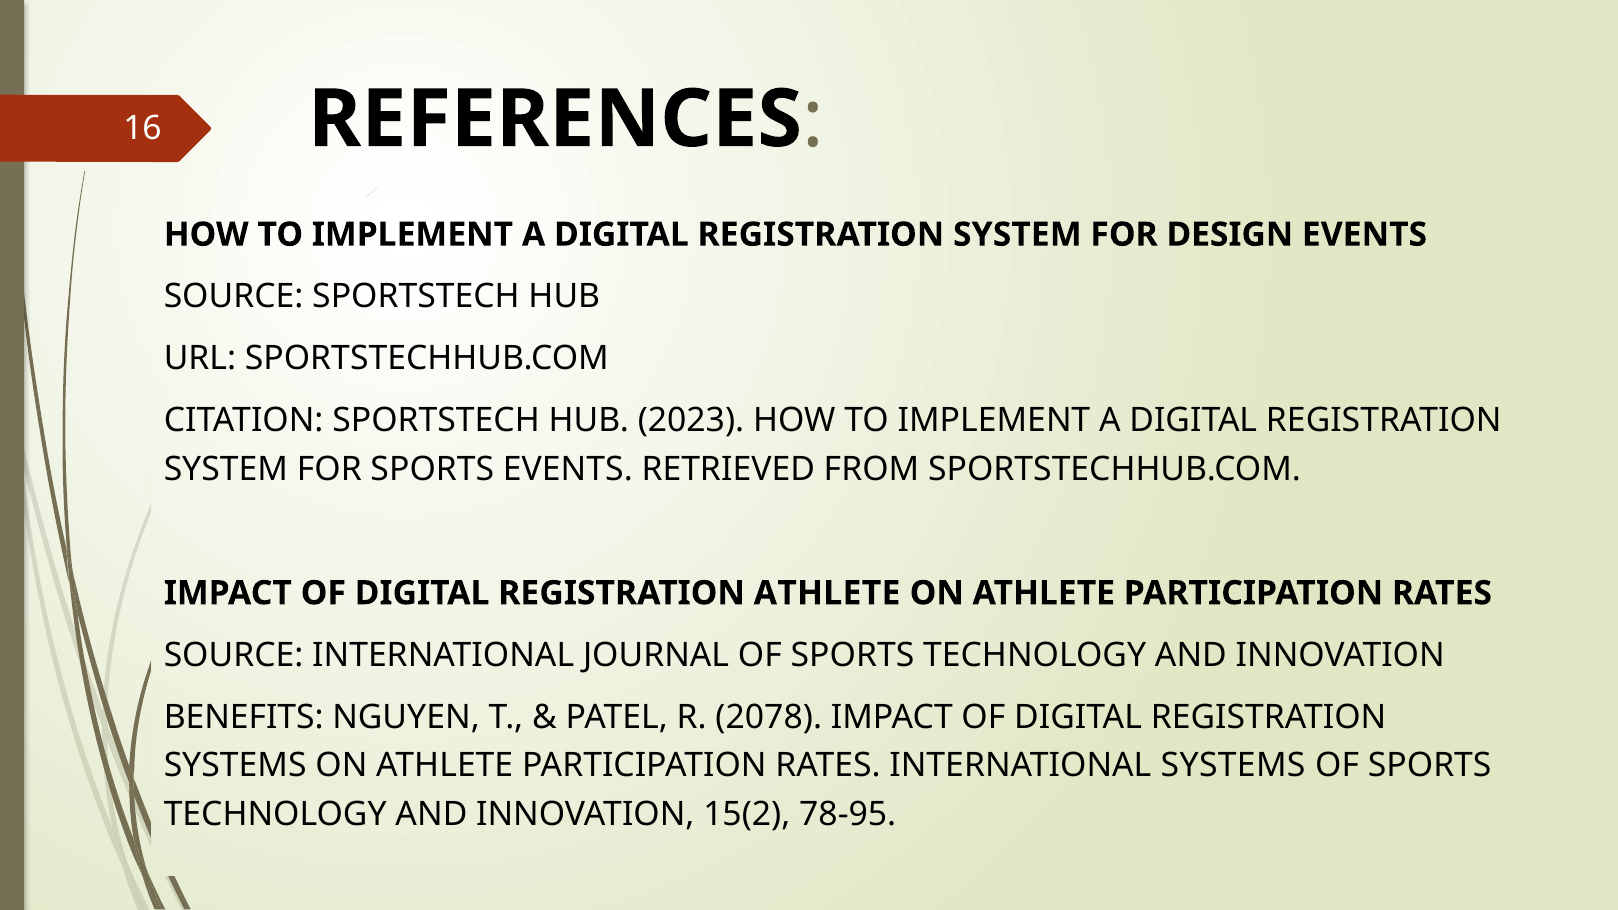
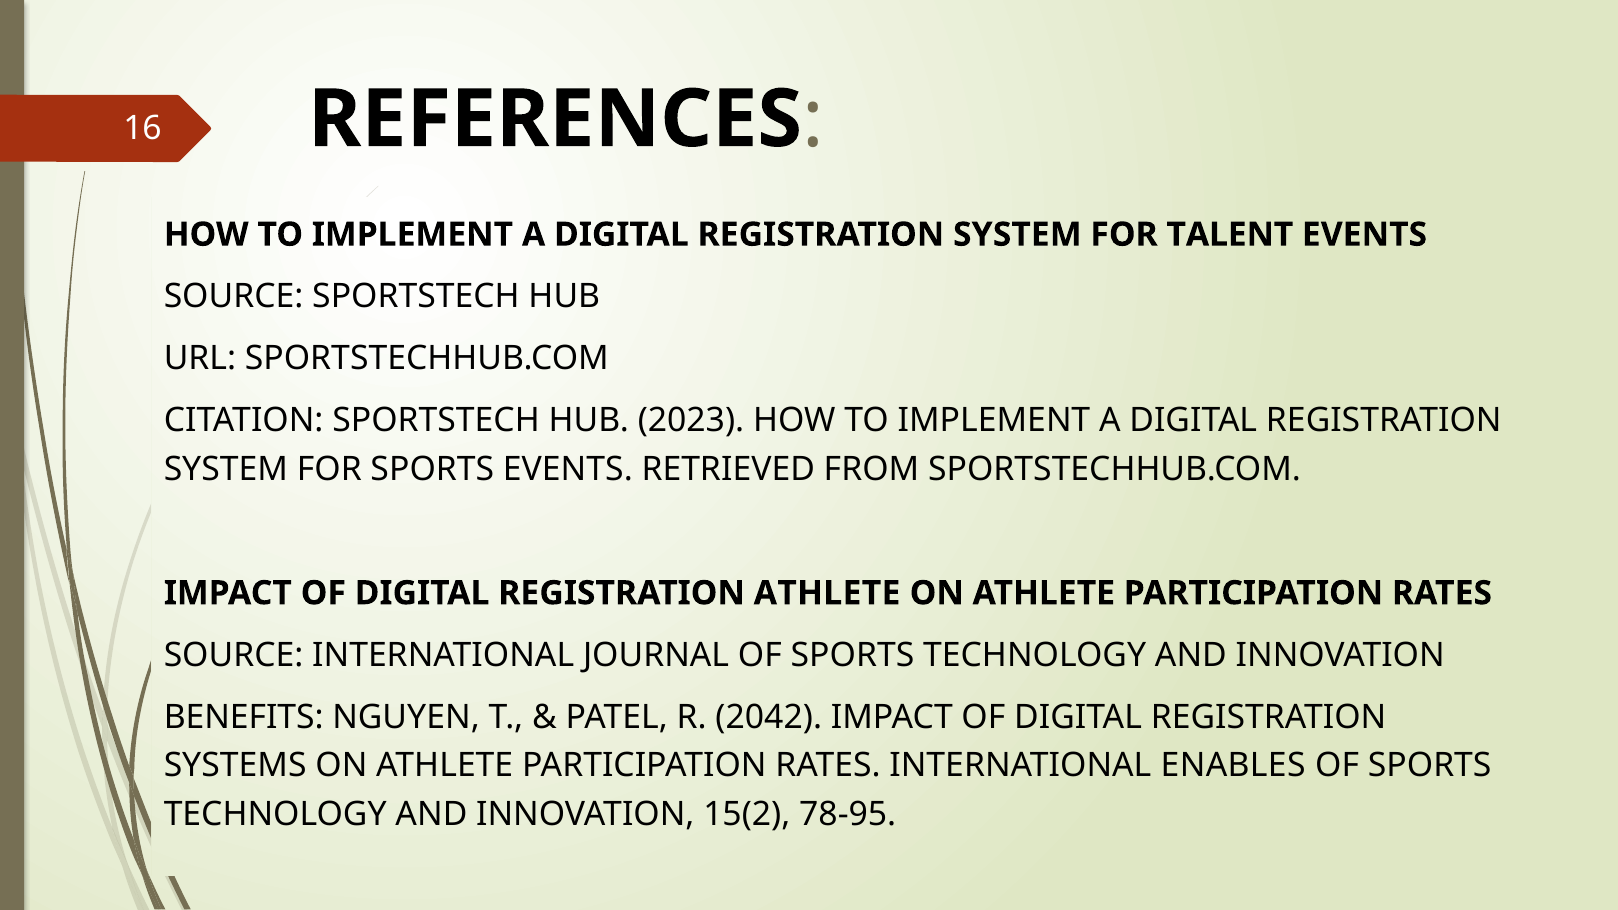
DESIGN: DESIGN -> TALENT
2078: 2078 -> 2042
INTERNATIONAL SYSTEMS: SYSTEMS -> ENABLES
